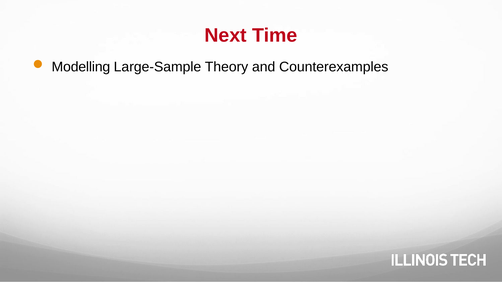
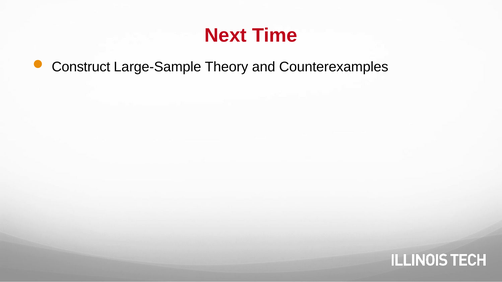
Modelling: Modelling -> Construct
